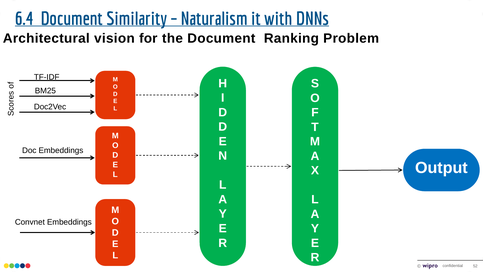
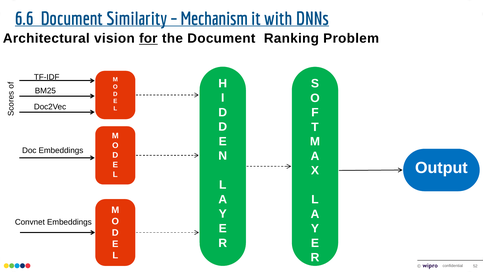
6.4: 6.4 -> 6.6
Naturalism: Naturalism -> Mechanism
for underline: none -> present
